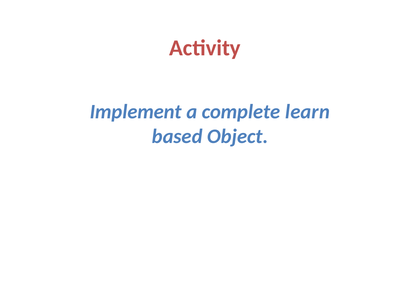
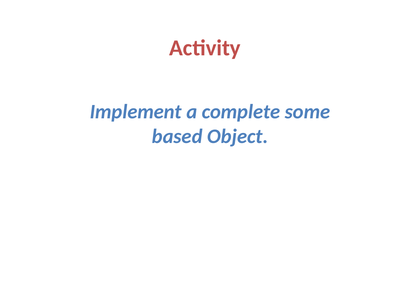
learn: learn -> some
